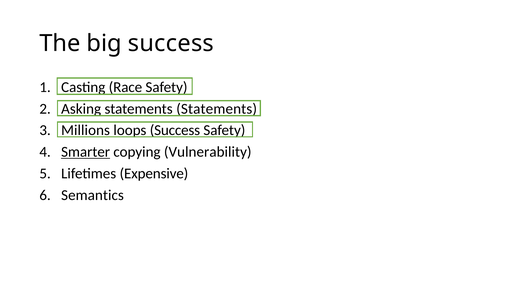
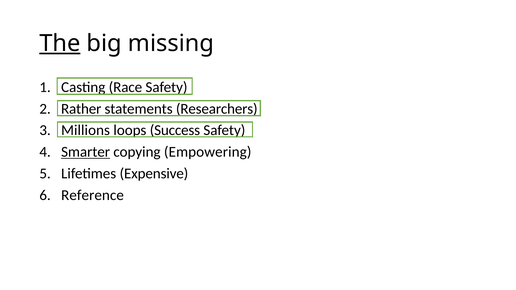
The underline: none -> present
big success: success -> missing
Asking: Asking -> Rather
statements Statements: Statements -> Researchers
Vulnerability: Vulnerability -> Empowering
Semantics: Semantics -> Reference
